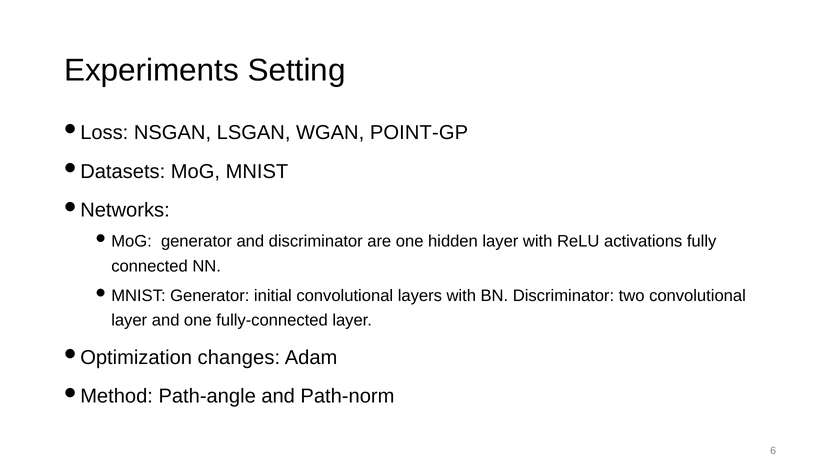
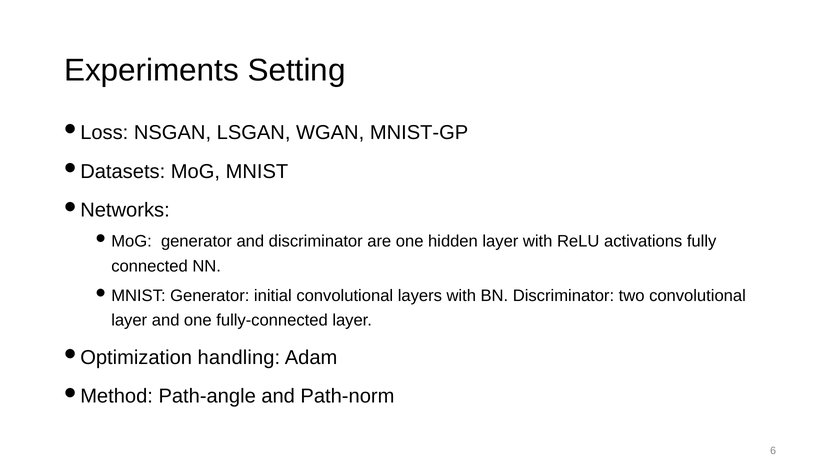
POINT-GP: POINT-GP -> MNIST-GP
changes: changes -> handling
